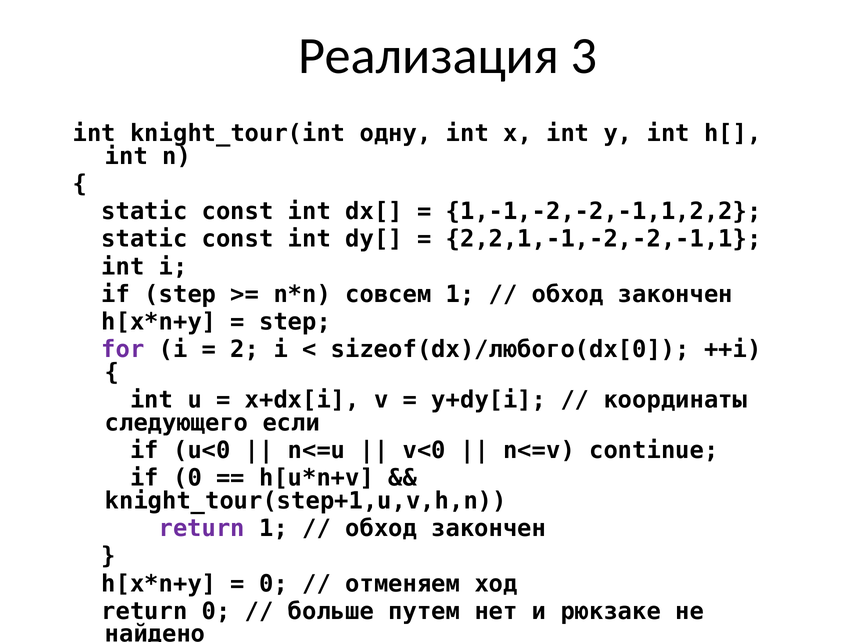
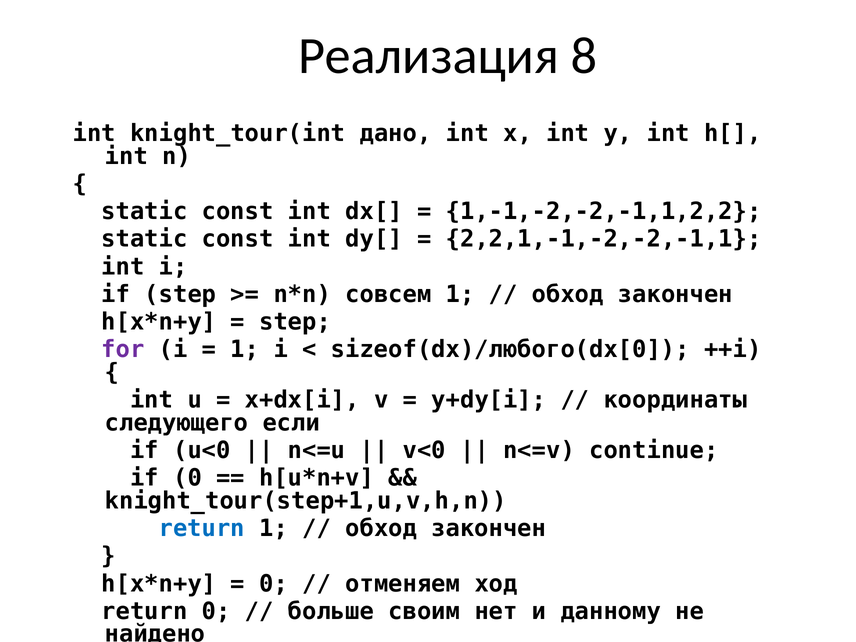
3: 3 -> 8
одну: одну -> дано
2 at (245, 350): 2 -> 1
return at (202, 528) colour: purple -> blue
путем: путем -> своим
рюкзаке: рюкзаке -> данному
